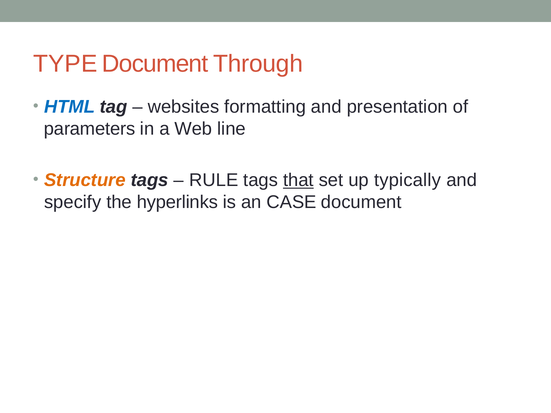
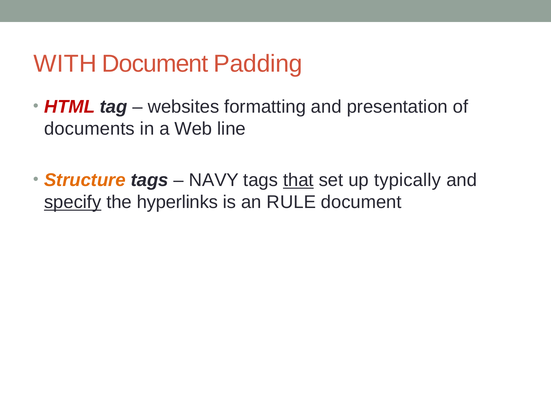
TYPE: TYPE -> WITH
Through: Through -> Padding
HTML colour: blue -> red
parameters: parameters -> documents
RULE: RULE -> NAVY
specify underline: none -> present
CASE: CASE -> RULE
